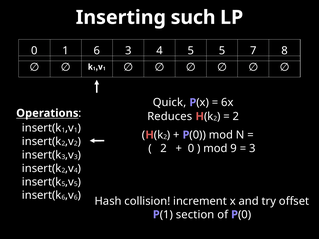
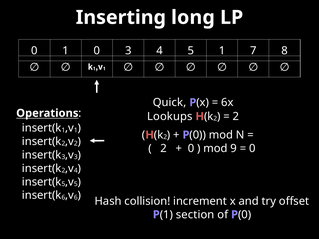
such: such -> long
1 6: 6 -> 0
5 5: 5 -> 1
Reduces: Reduces -> Lookups
3 at (252, 148): 3 -> 0
